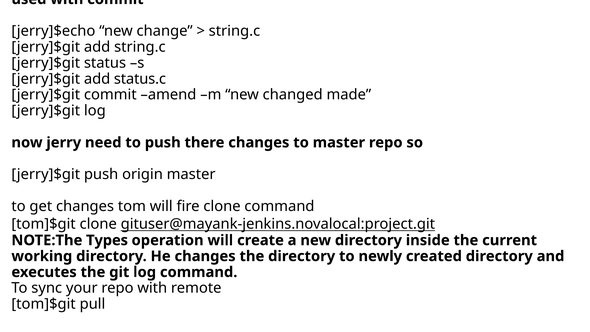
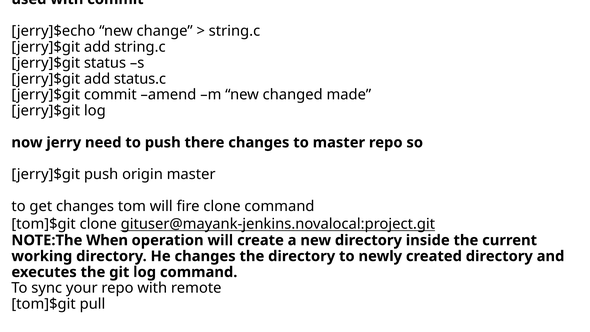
Types: Types -> When
